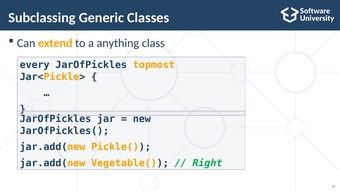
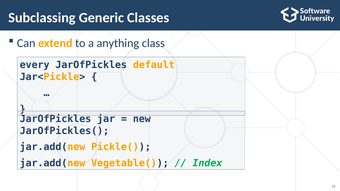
topmost: topmost -> default
Right: Right -> Index
